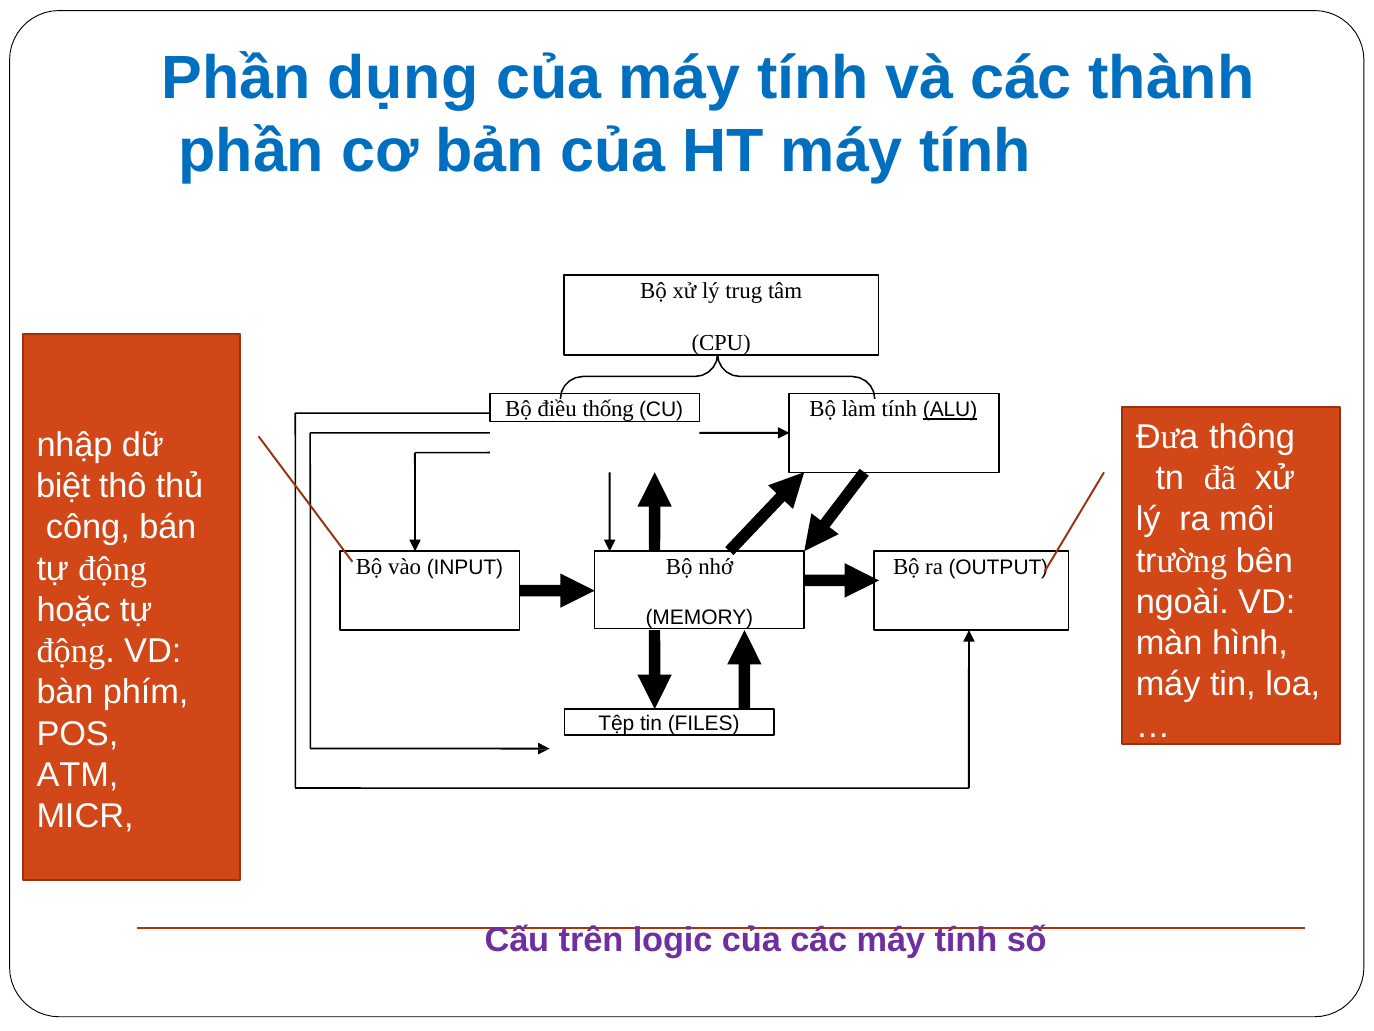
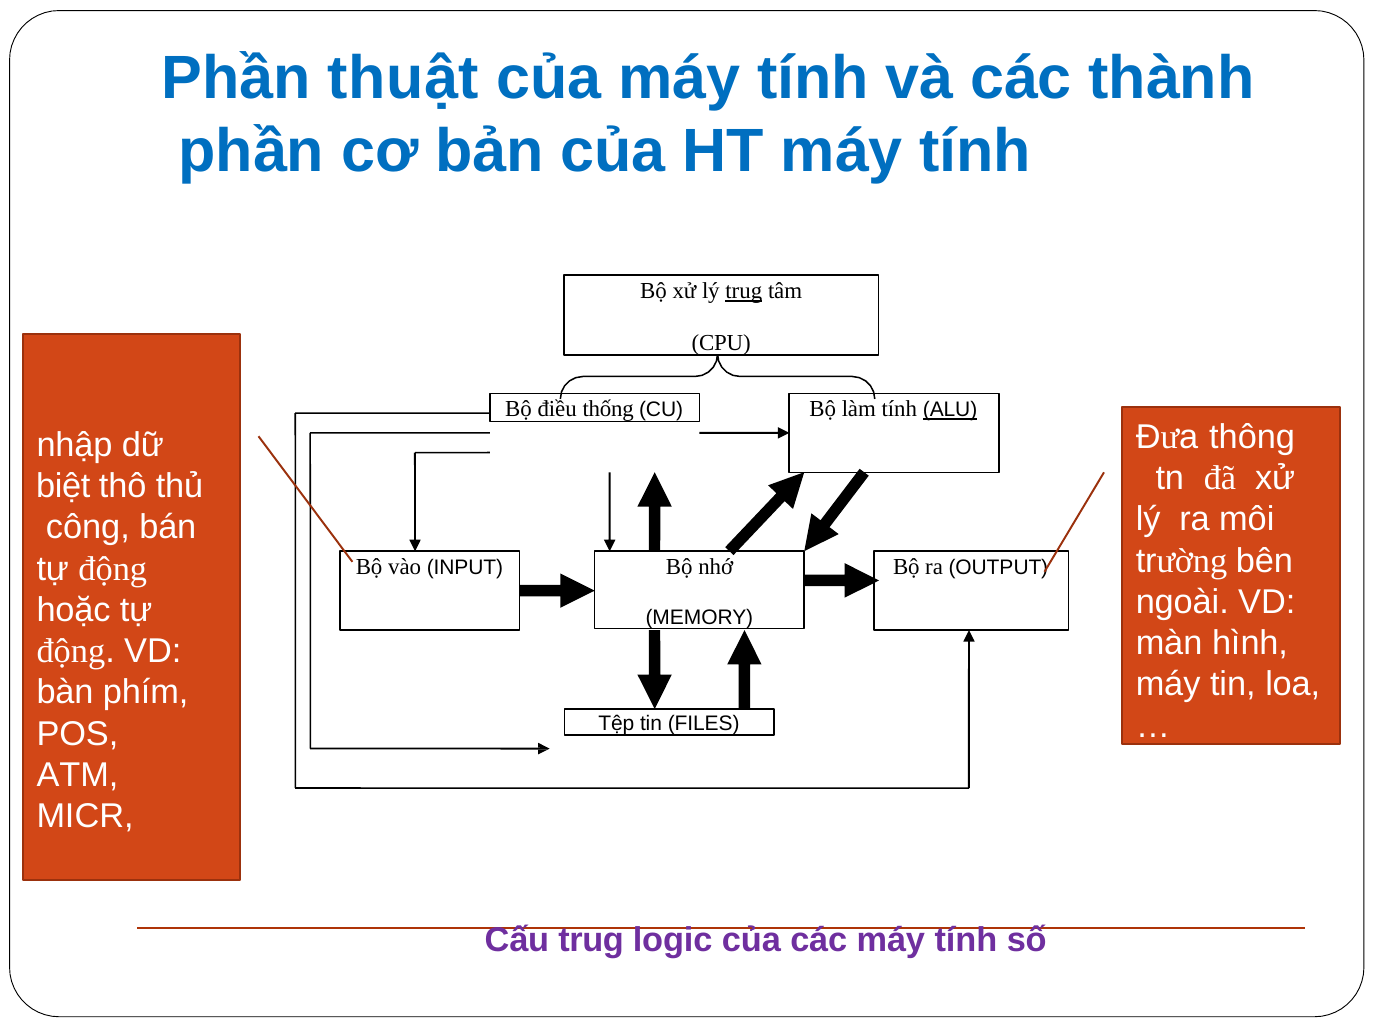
dụng: dụng -> thuật
trug at (744, 291) underline: none -> present
Cấu trên: trên -> trug
